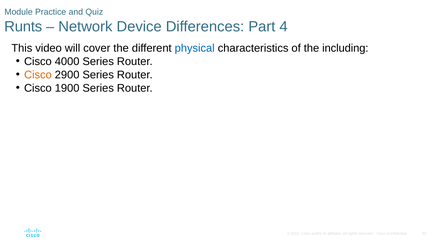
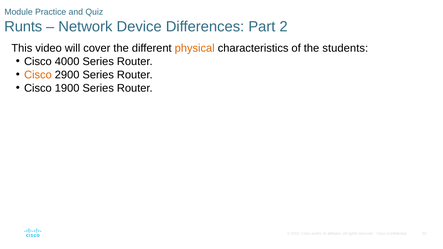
4: 4 -> 2
physical colour: blue -> orange
including: including -> students
